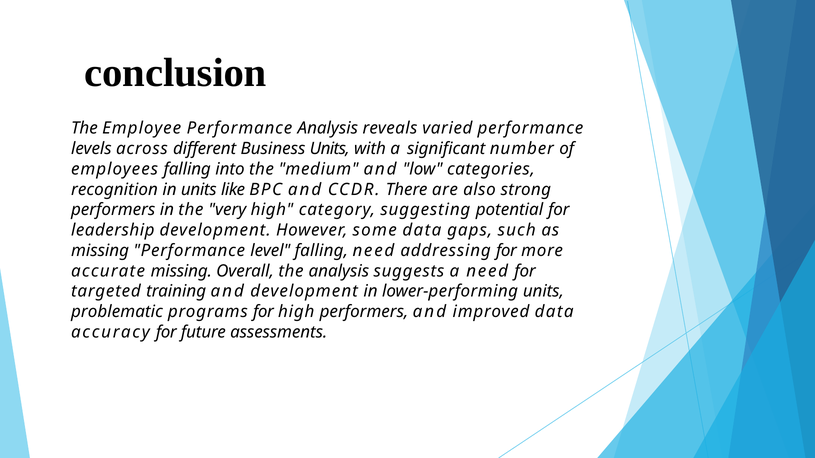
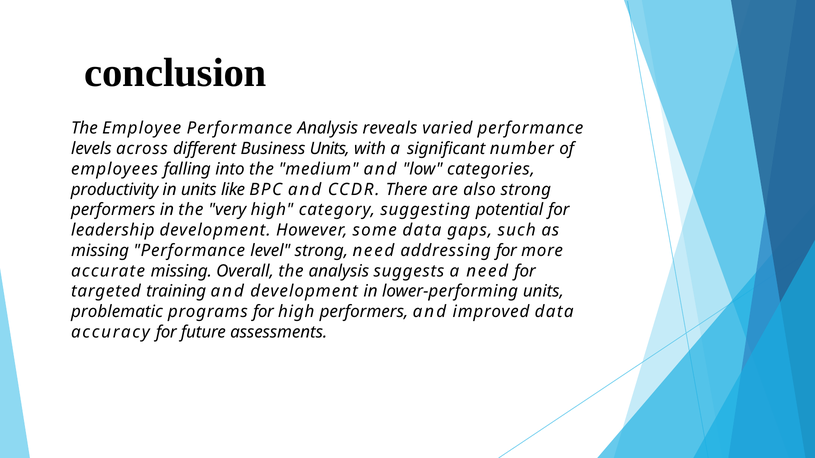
recognition: recognition -> productivity
level falling: falling -> strong
